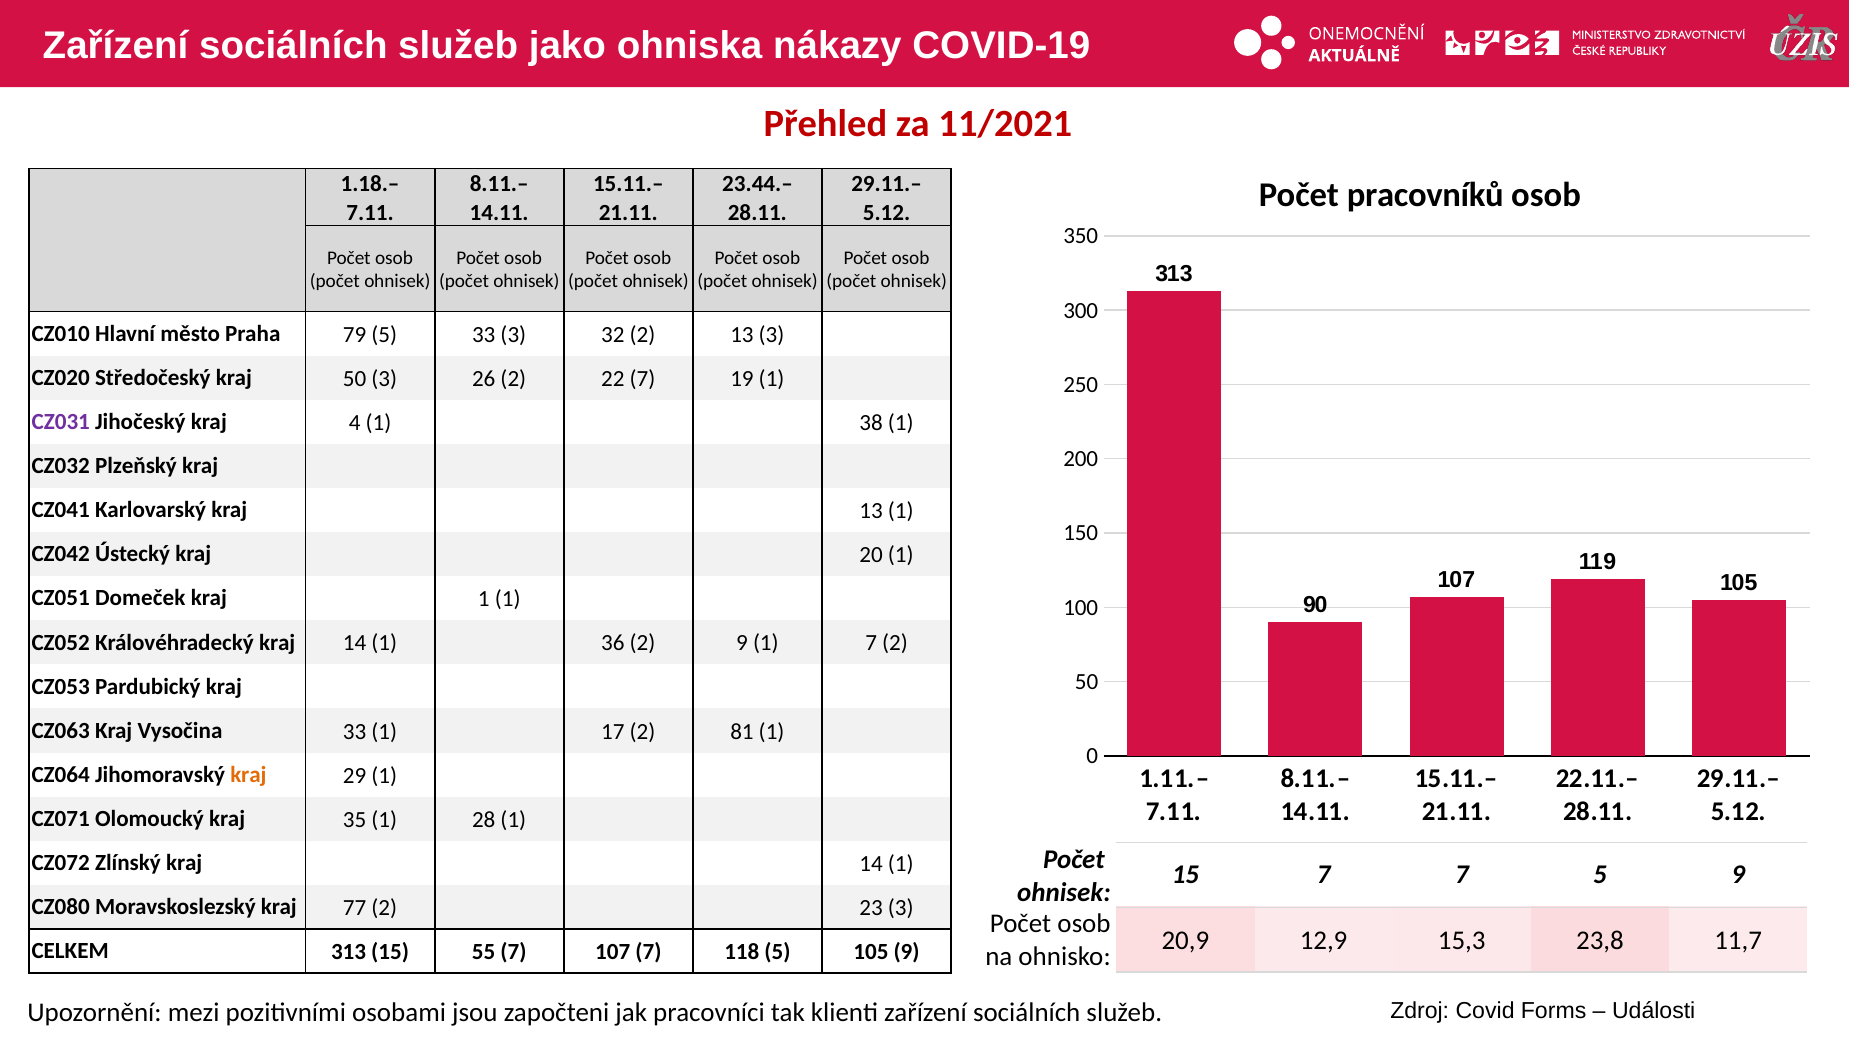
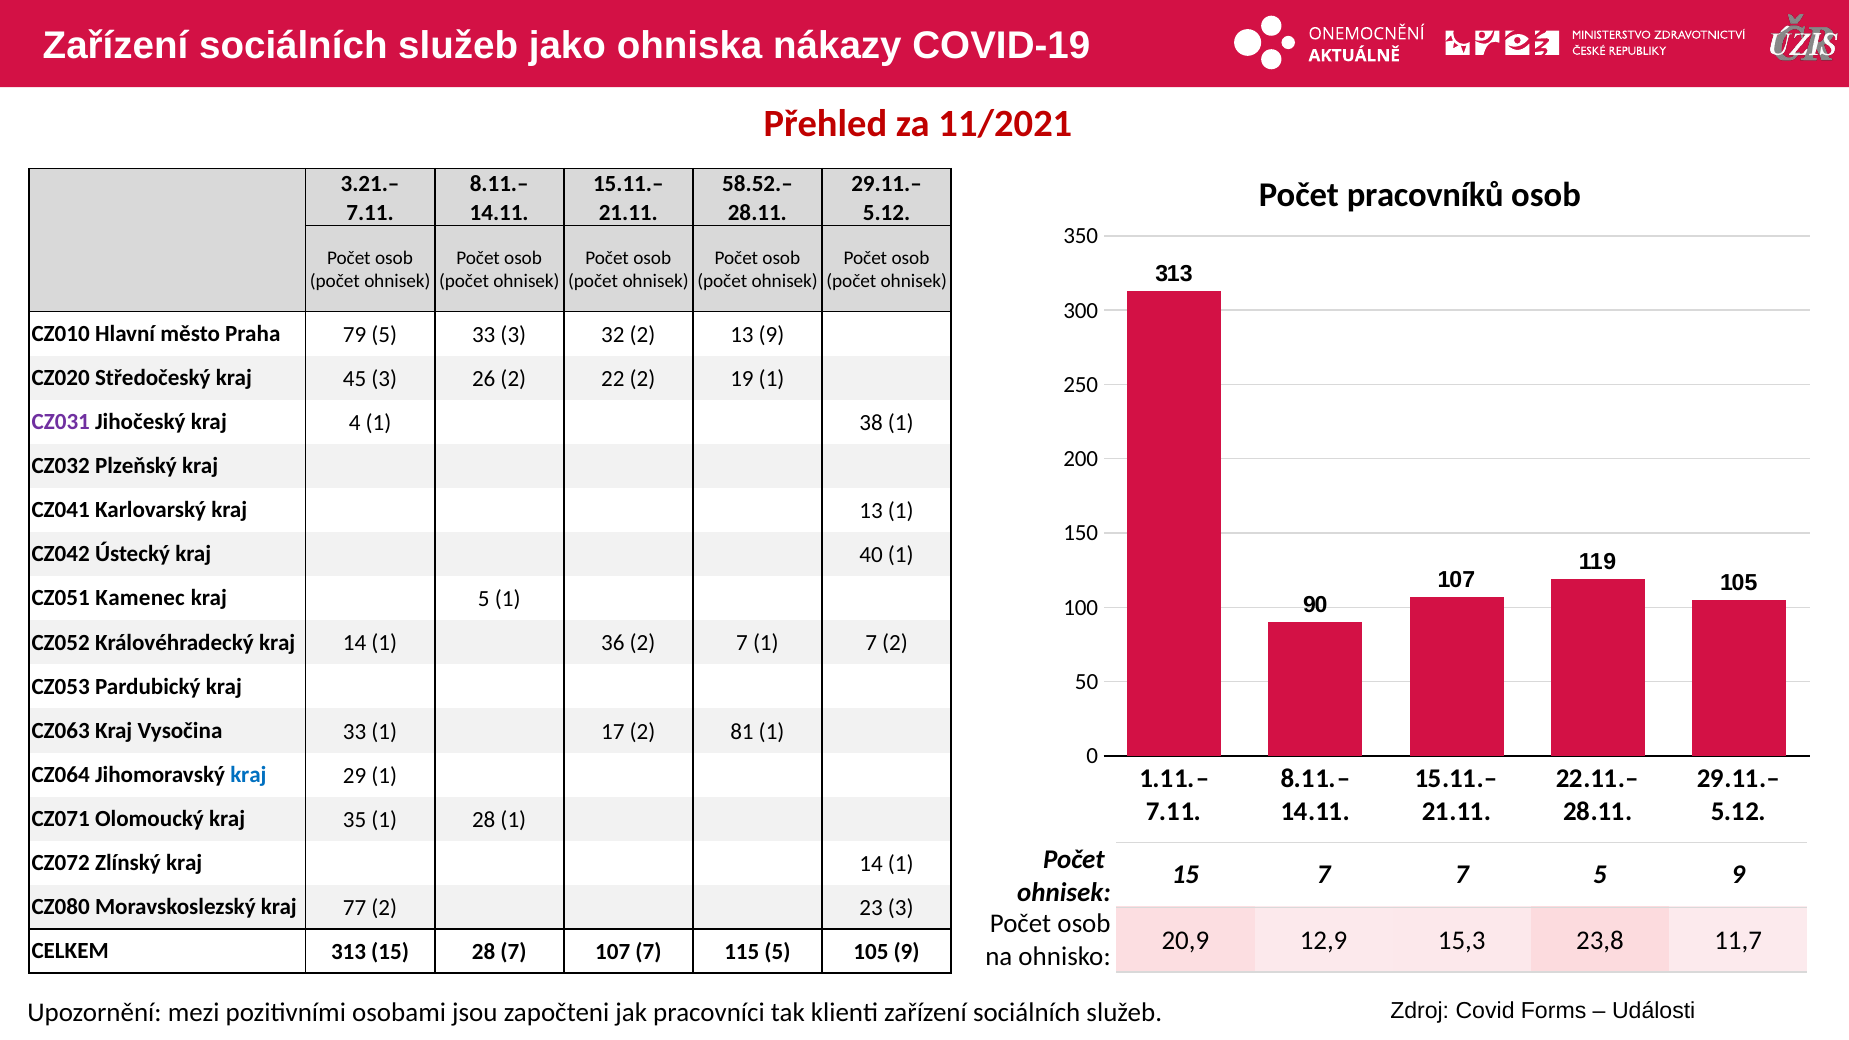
1.18.–: 1.18.– -> 3.21.–
23.44.–: 23.44.– -> 58.52.–
13 3: 3 -> 9
kraj 50: 50 -> 45
22 7: 7 -> 2
20: 20 -> 40
Domeček: Domeček -> Kamenec
kraj 1: 1 -> 5
2 9: 9 -> 7
kraj at (248, 775) colour: orange -> blue
15 55: 55 -> 28
118: 118 -> 115
